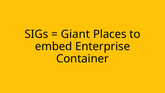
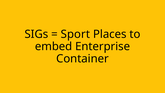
Giant: Giant -> Sport
